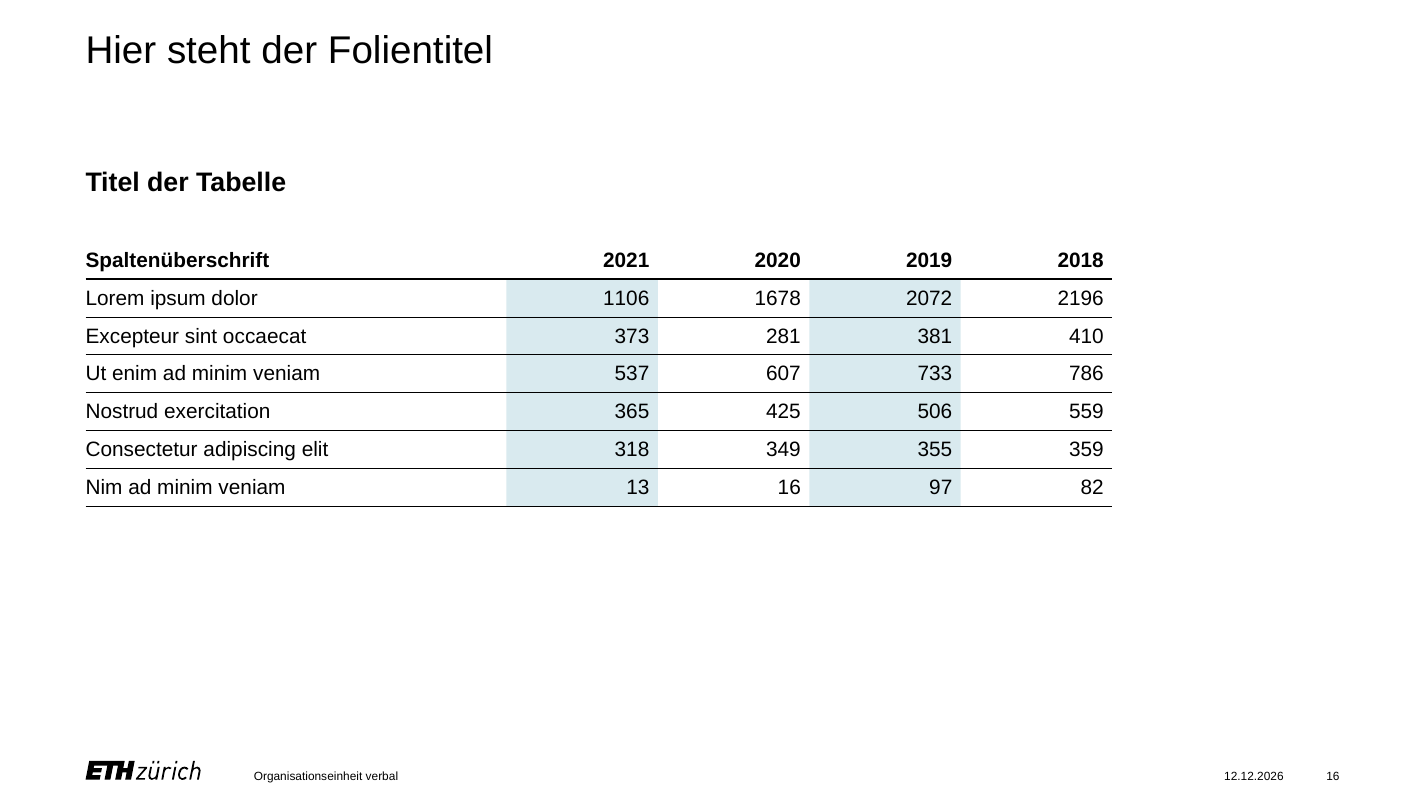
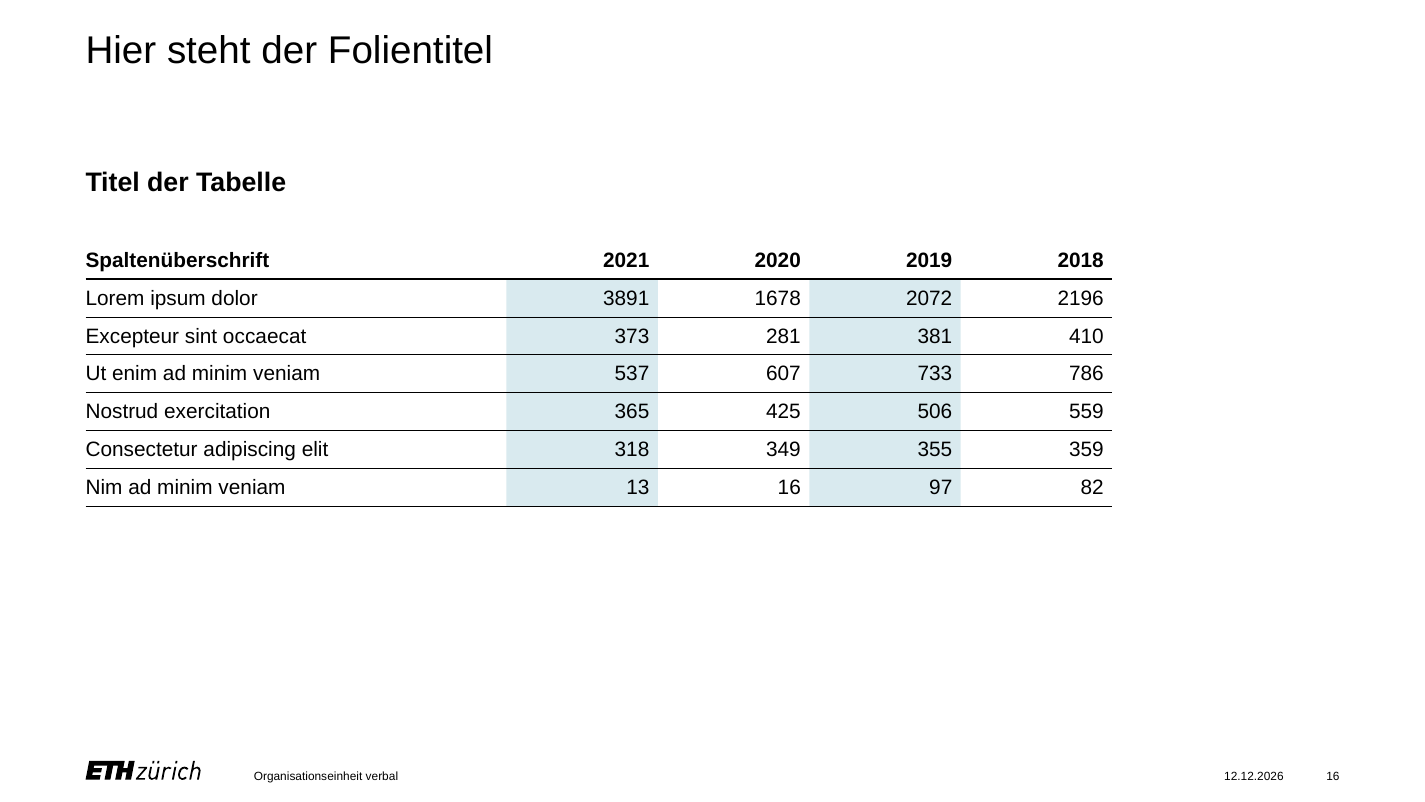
1106: 1106 -> 3891
